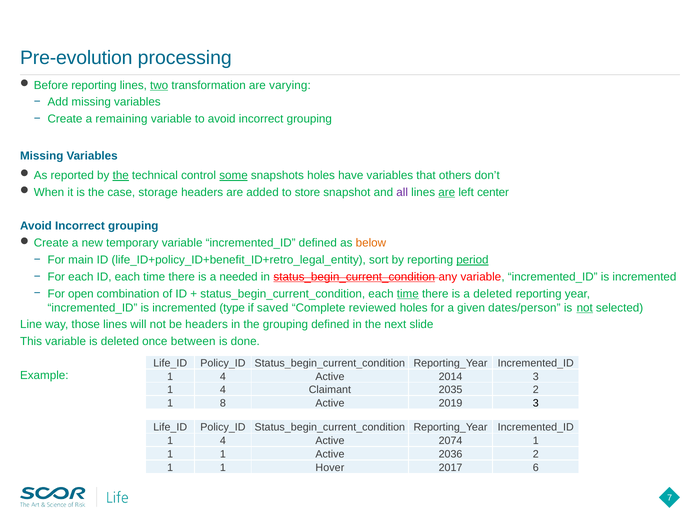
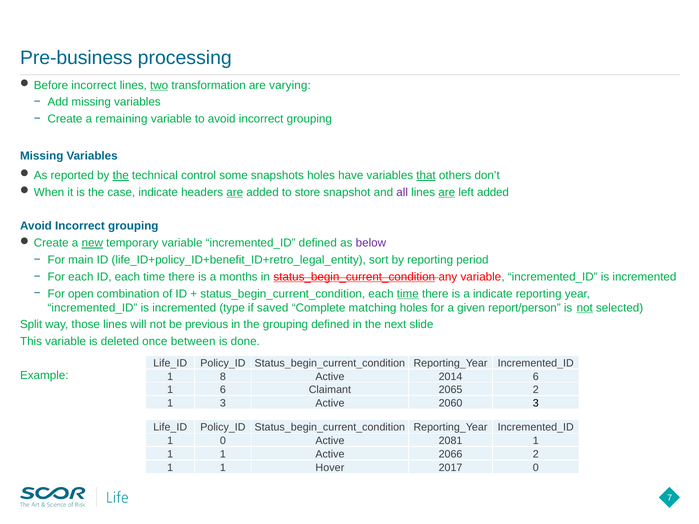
Pre-evolution: Pre-evolution -> Pre-business
reporting at (94, 85): reporting -> incorrect
some underline: present -> none
that underline: none -> present
case storage: storage -> indicate
are at (235, 192) underline: none -> present
left center: center -> added
new underline: none -> present
below colour: orange -> purple
period underline: present -> none
needed: needed -> months
a deleted: deleted -> indicate
reviewed: reviewed -> matching
dates/person: dates/person -> report/person
Line: Line -> Split
be headers: headers -> previous
4 at (223, 377): 4 -> 8
2014 3: 3 -> 6
4 at (223, 390): 4 -> 6
2035: 2035 -> 2065
1 8: 8 -> 3
2019: 2019 -> 2060
4 at (223, 441): 4 -> 0
2074: 2074 -> 2081
2036: 2036 -> 2066
2017 6: 6 -> 0
